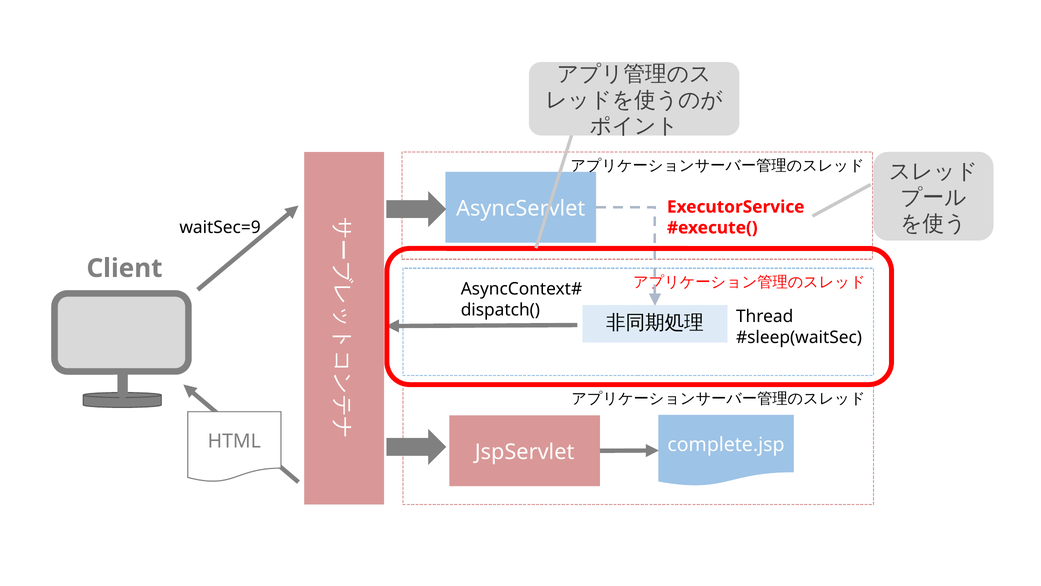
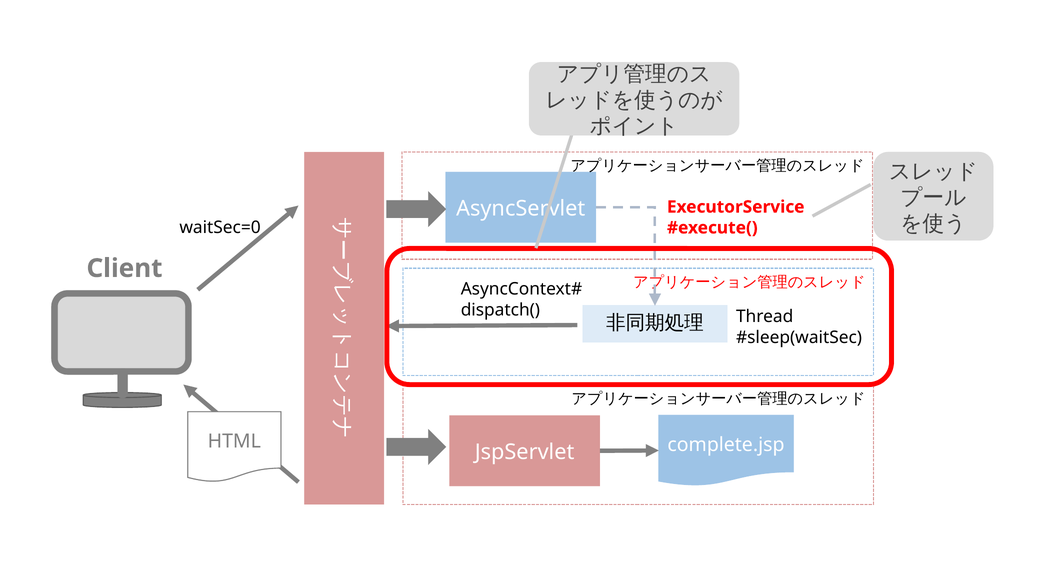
waitSec=9: waitSec=9 -> waitSec=0
